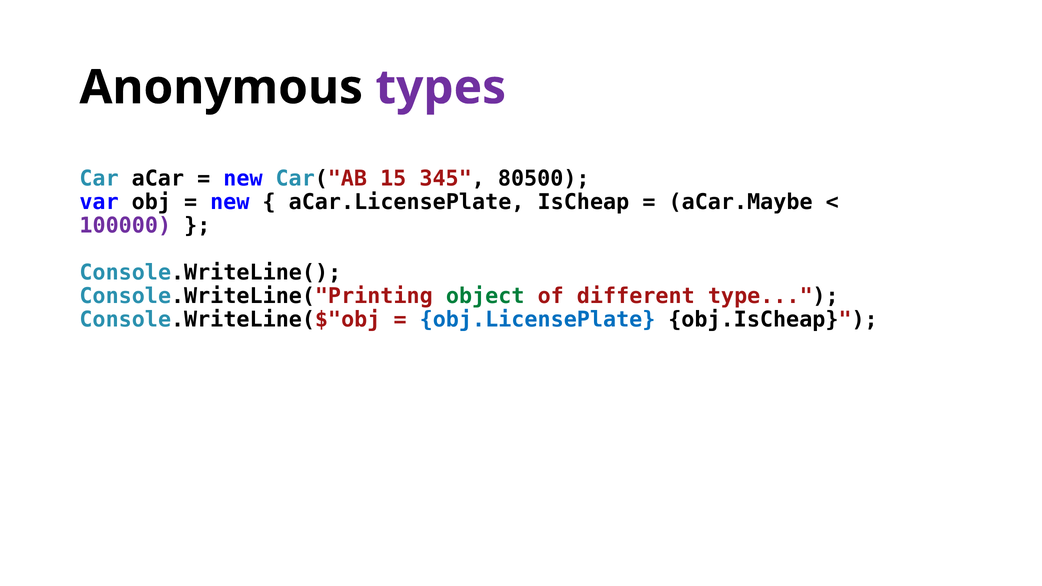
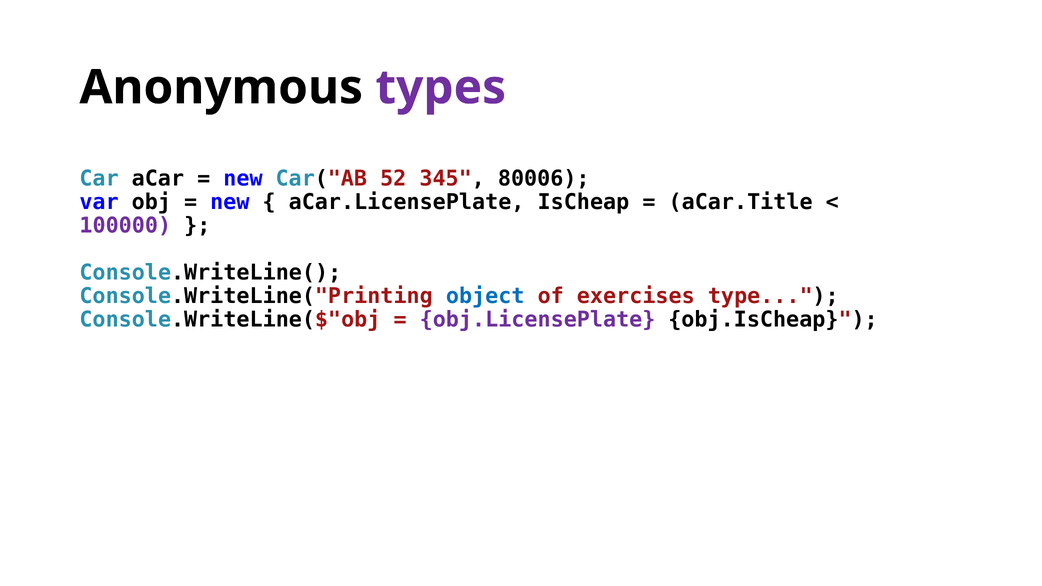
15: 15 -> 52
80500: 80500 -> 80006
aCar.Maybe: aCar.Maybe -> aCar.Title
object colour: green -> blue
different: different -> exercises
obj.LicensePlate colour: blue -> purple
